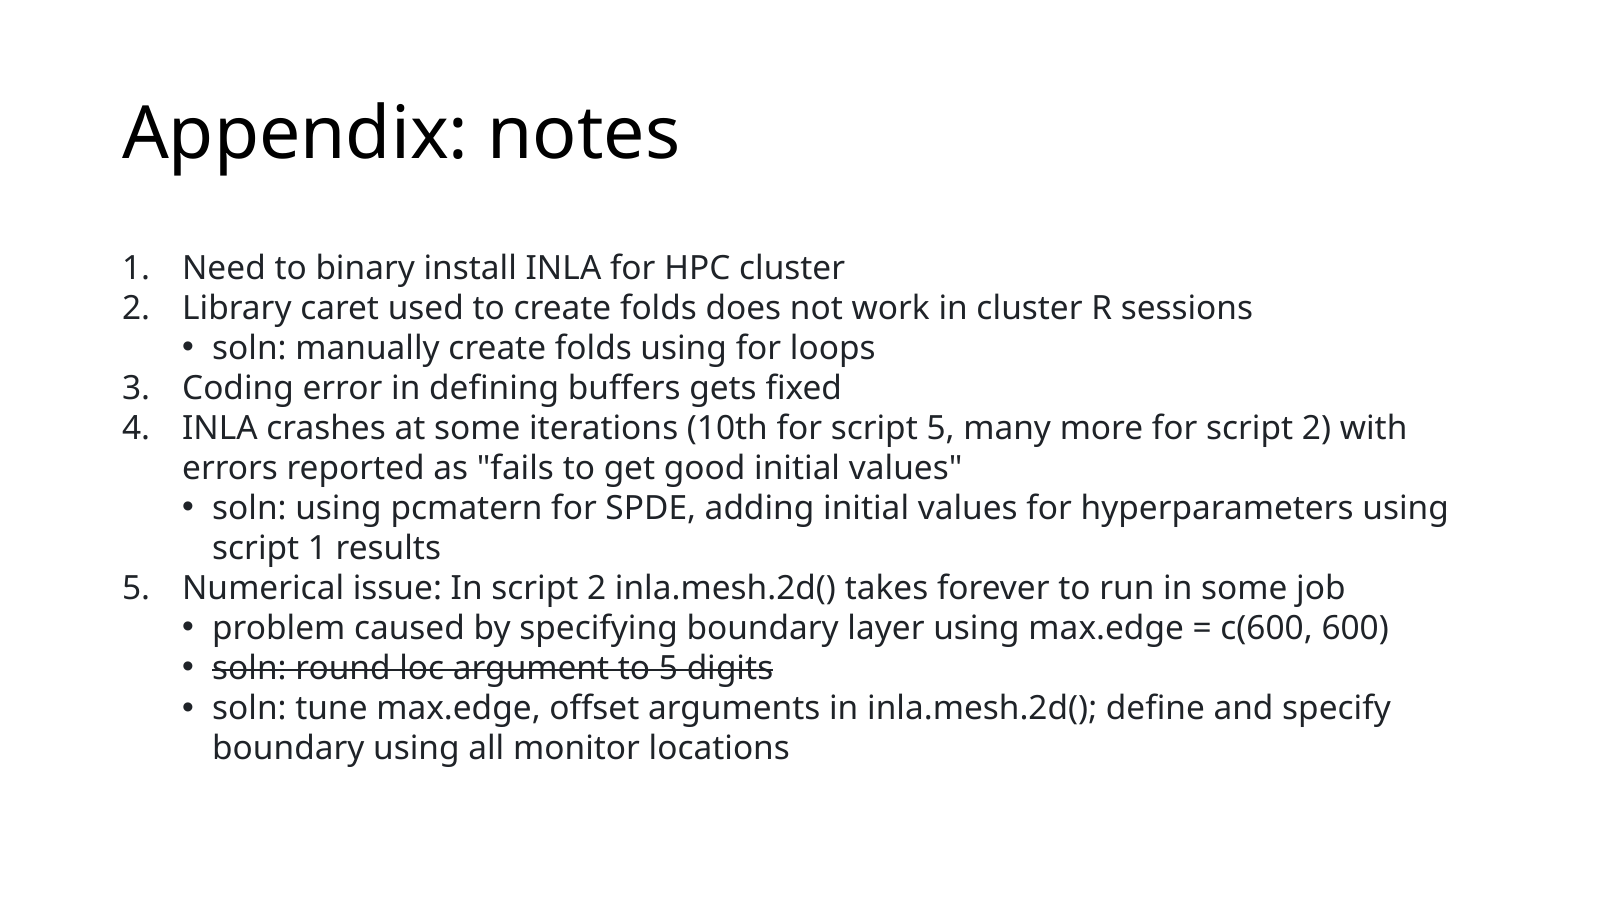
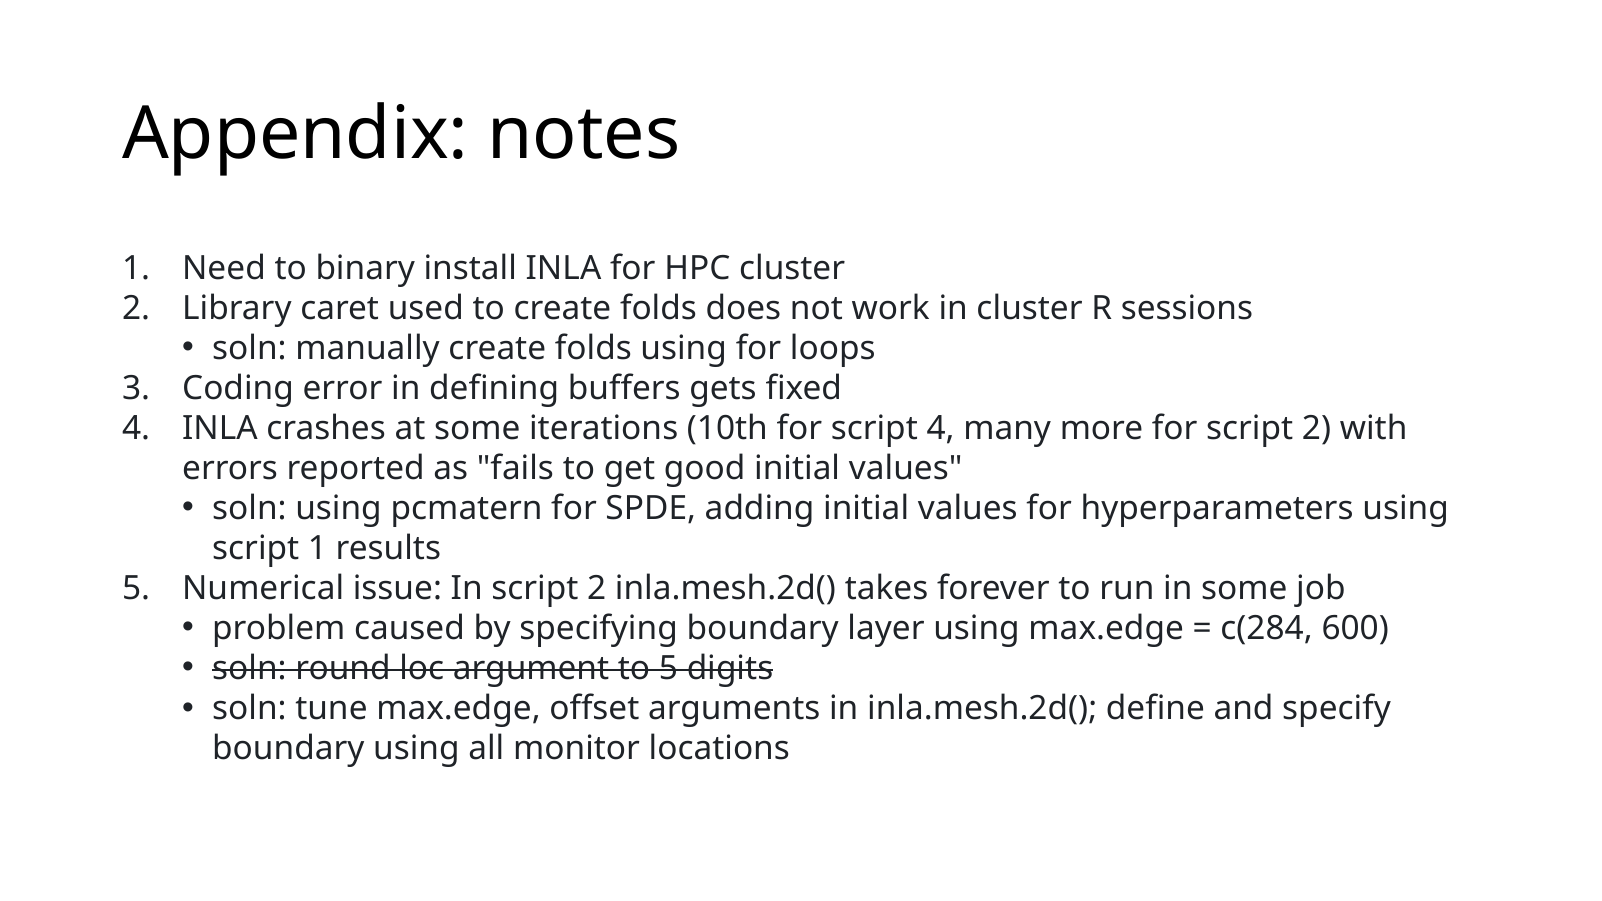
script 5: 5 -> 4
c(600: c(600 -> c(284
